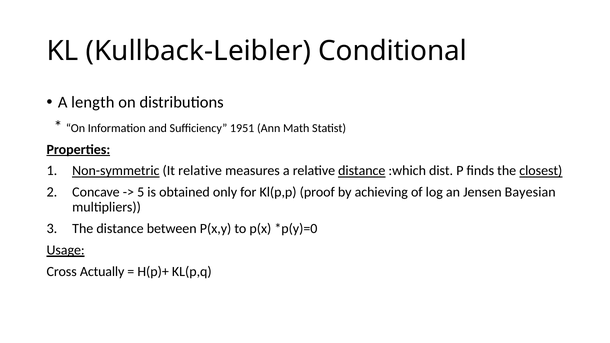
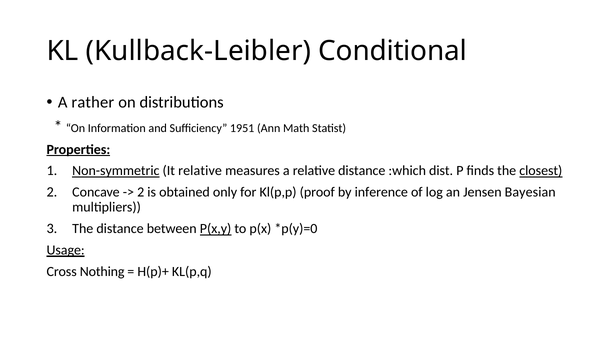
length: length -> rather
distance at (362, 171) underline: present -> none
5 at (141, 192): 5 -> 2
achieving: achieving -> inference
P(x,y underline: none -> present
Actually: Actually -> Nothing
